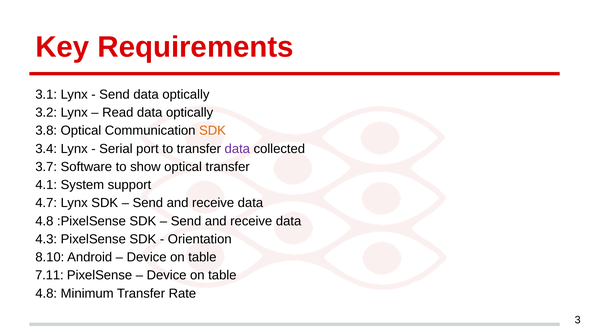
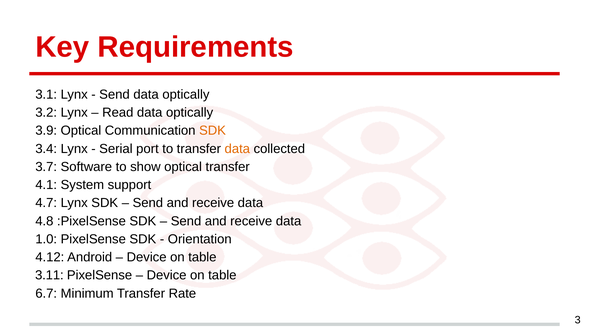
3.8: 3.8 -> 3.9
data at (237, 148) colour: purple -> orange
4.3: 4.3 -> 1.0
8.10: 8.10 -> 4.12
7.11: 7.11 -> 3.11
4.8 at (46, 293): 4.8 -> 6.7
